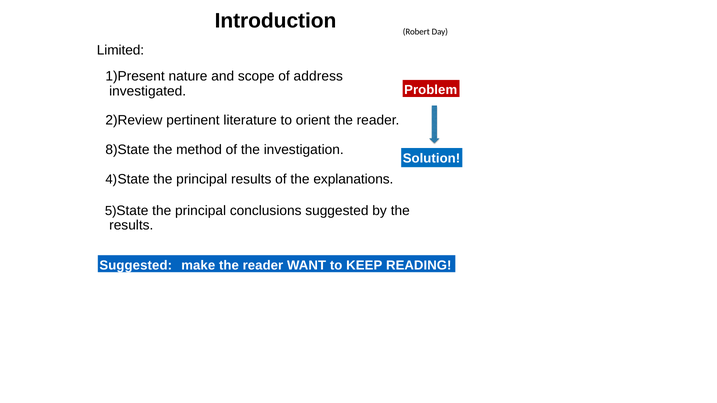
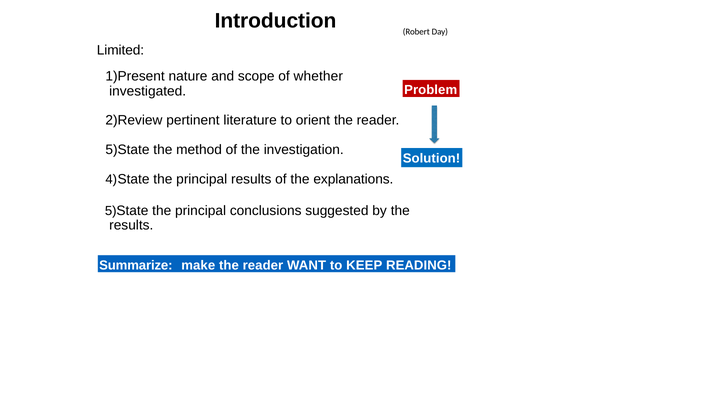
address: address -> whether
8)State at (127, 150): 8)State -> 5)State
Suggested at (136, 265): Suggested -> Summarize
